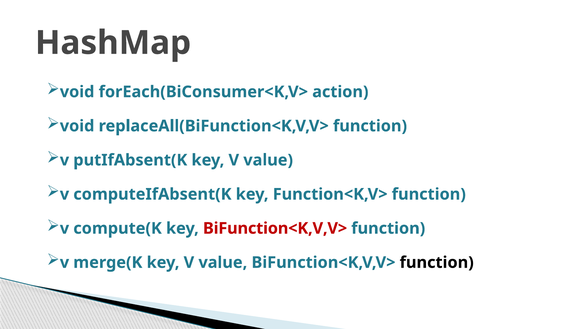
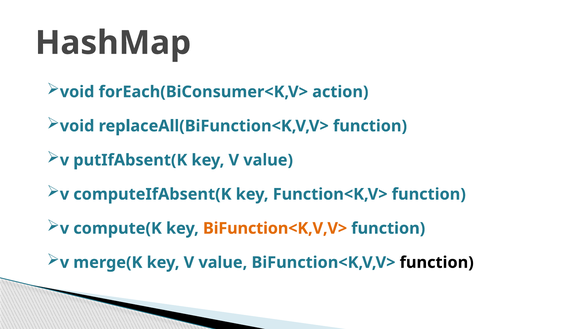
BiFunction<K,V,V> at (275, 228) colour: red -> orange
